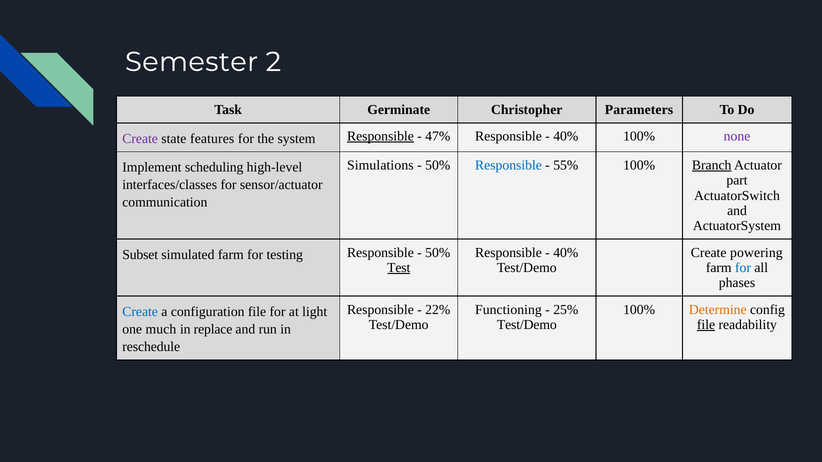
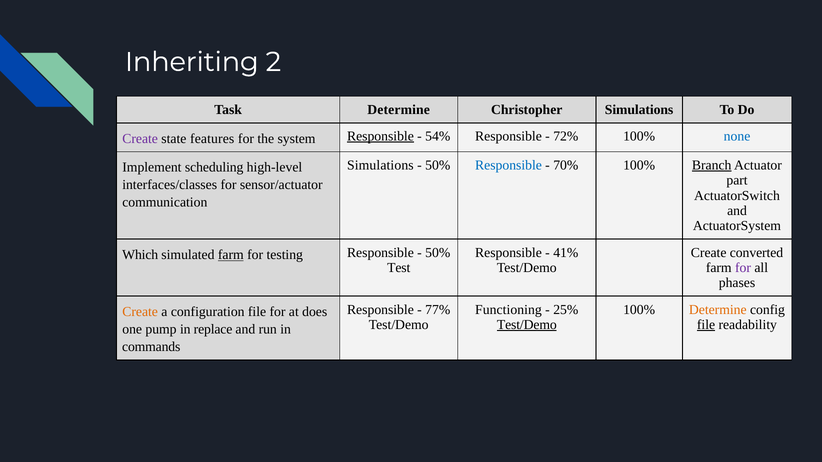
Semester: Semester -> Inheriting
Task Germinate: Germinate -> Determine
Christopher Parameters: Parameters -> Simulations
47%: 47% -> 54%
40% at (566, 136): 40% -> 72%
none colour: purple -> blue
55%: 55% -> 70%
40% at (566, 253): 40% -> 41%
powering: powering -> converted
Subset: Subset -> Which
farm at (231, 255) underline: none -> present
Test underline: present -> none
for at (743, 268) colour: blue -> purple
22%: 22% -> 77%
Create at (140, 312) colour: blue -> orange
light: light -> does
Test/Demo at (527, 325) underline: none -> present
much: much -> pump
reschedule: reschedule -> commands
